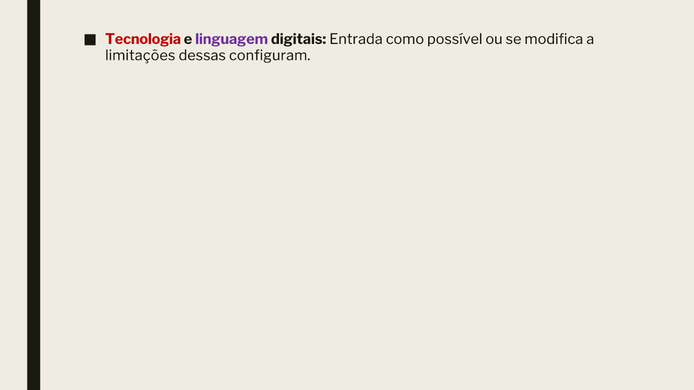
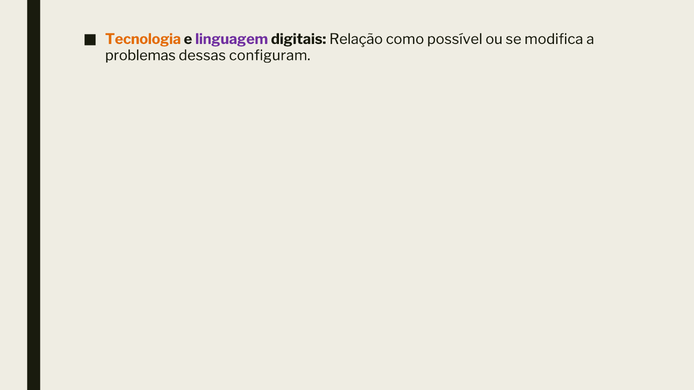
Tecnologia colour: red -> orange
Entrada: Entrada -> Relação
limitações: limitações -> problemas
